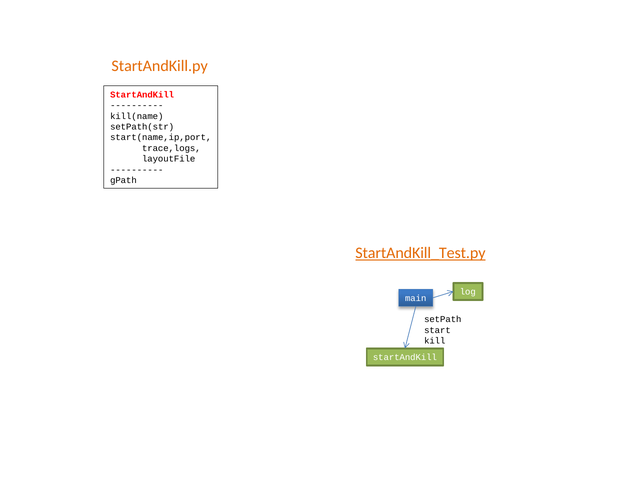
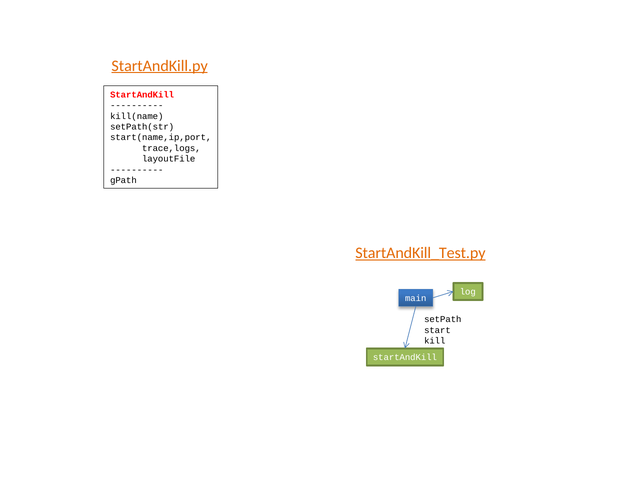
StartAndKill.py underline: none -> present
